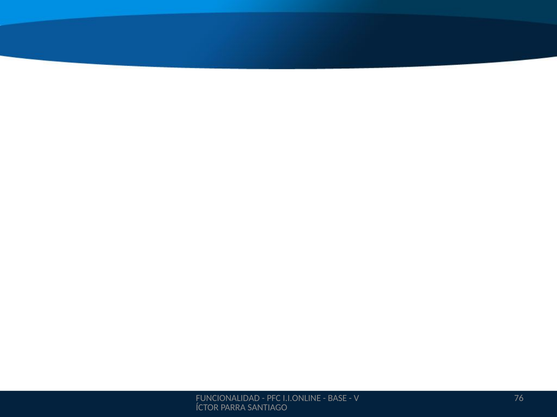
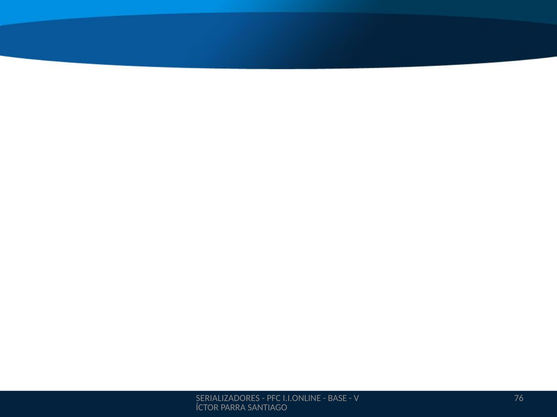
FUNCIONALIDAD: FUNCIONALIDAD -> SERIALIZADORES
